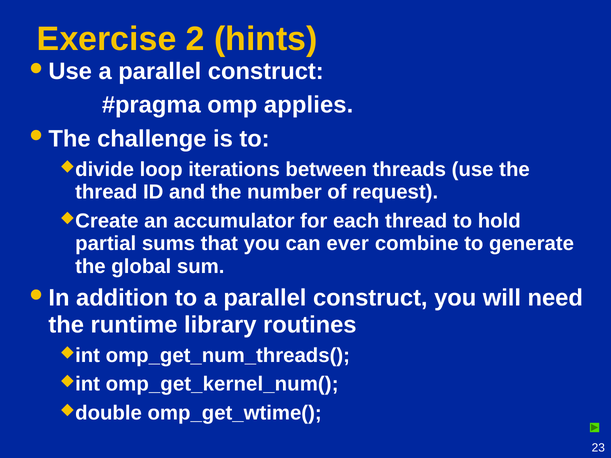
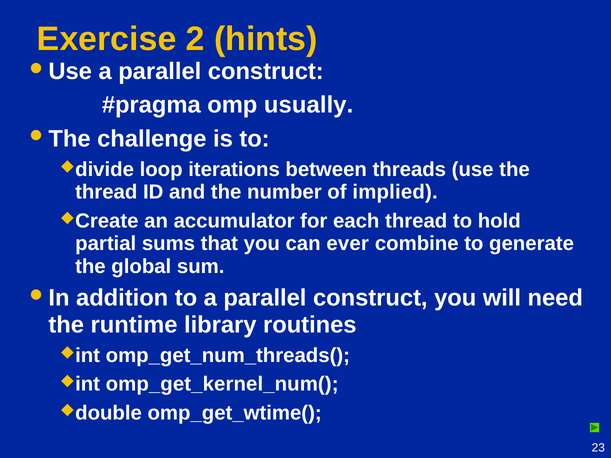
applies: applies -> usually
request: request -> implied
